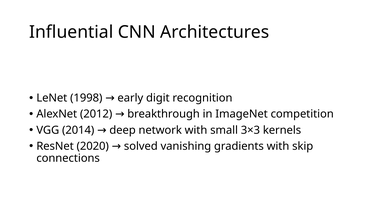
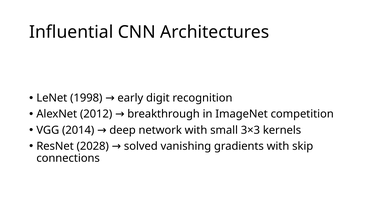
2020: 2020 -> 2028
